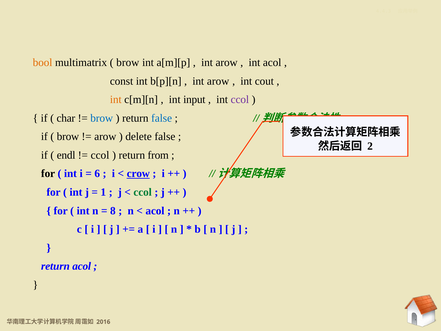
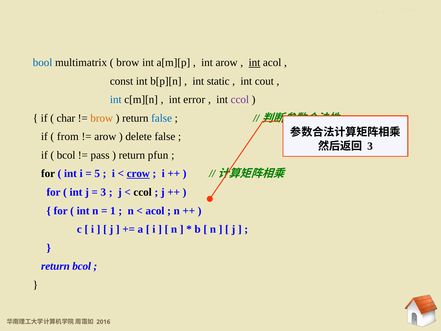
bool colour: orange -> blue
int at (254, 62) underline: none -> present
arow at (218, 81): arow -> static
int at (116, 99) colour: orange -> blue
input: input -> error
brow at (102, 118) colour: blue -> orange
brow at (68, 137): brow -> from
2 at (370, 146): 2 -> 3
endl at (66, 155): endl -> bcol
ccol at (100, 155): ccol -> pass
from: from -> pfun
6: 6 -> 5
1 at (103, 192): 1 -> 3
ccol at (143, 192) colour: green -> black
8: 8 -> 1
return acol: acol -> bcol
